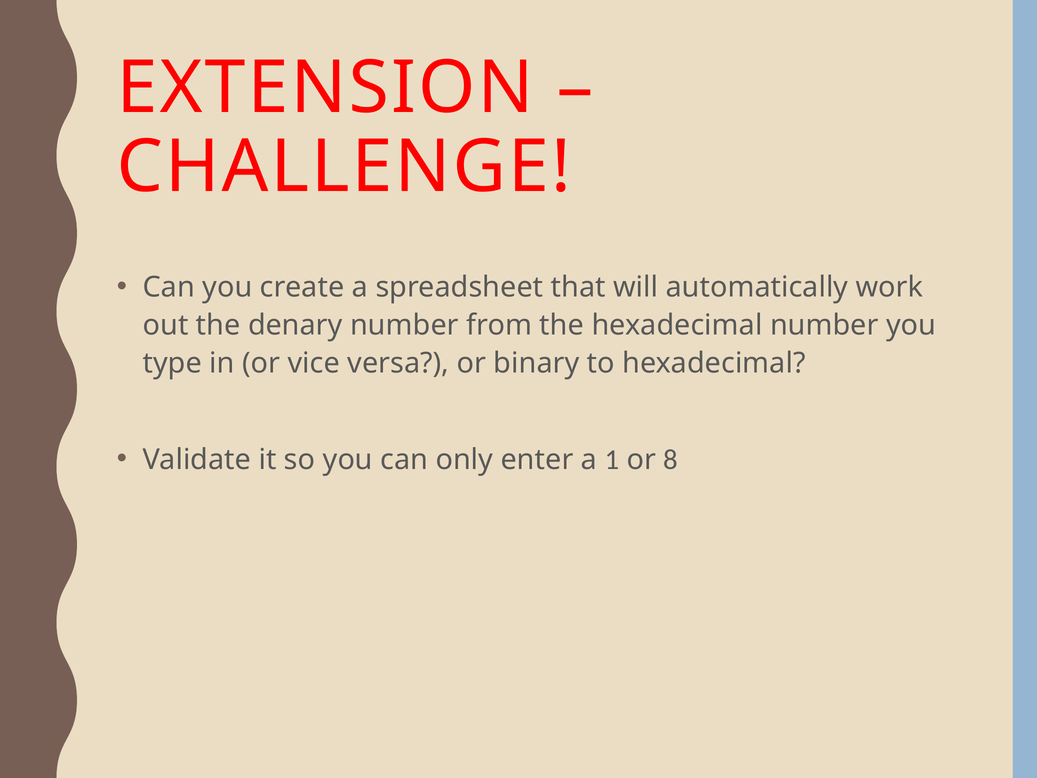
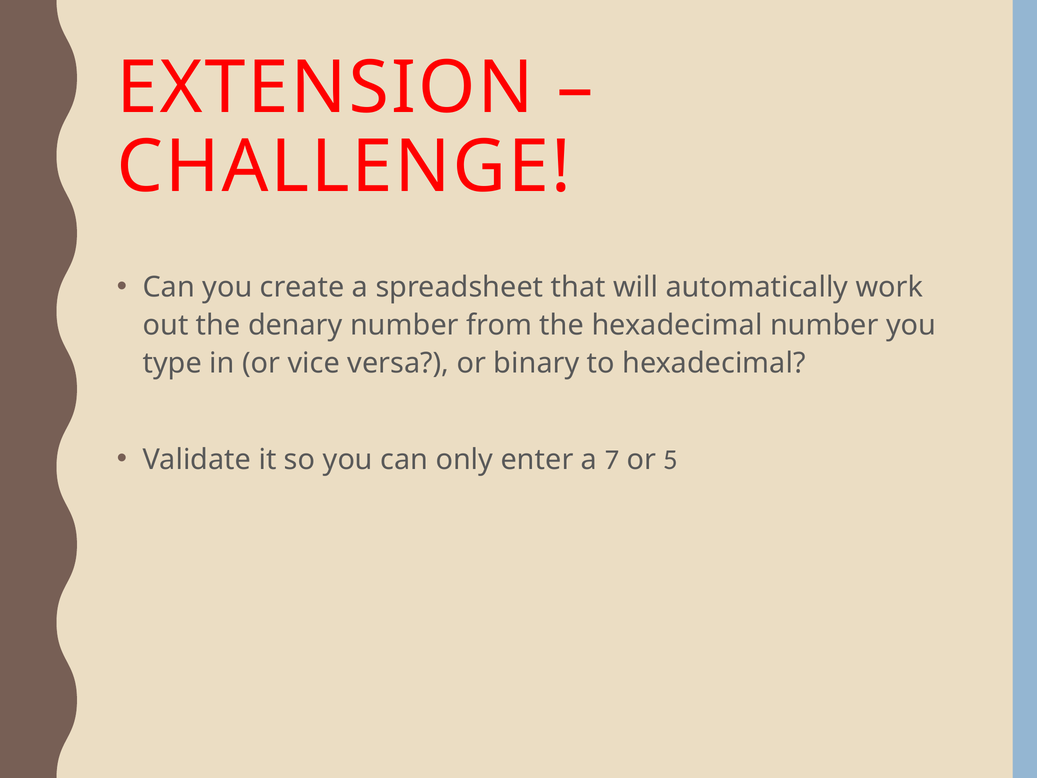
1: 1 -> 7
8: 8 -> 5
